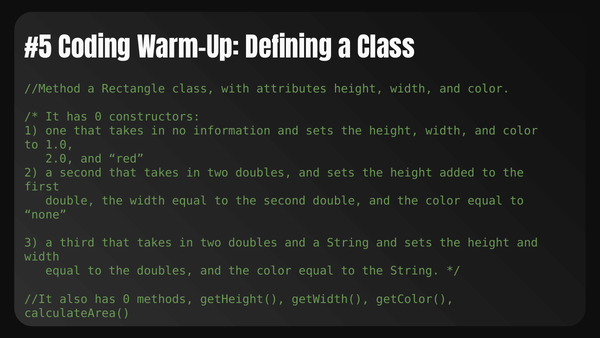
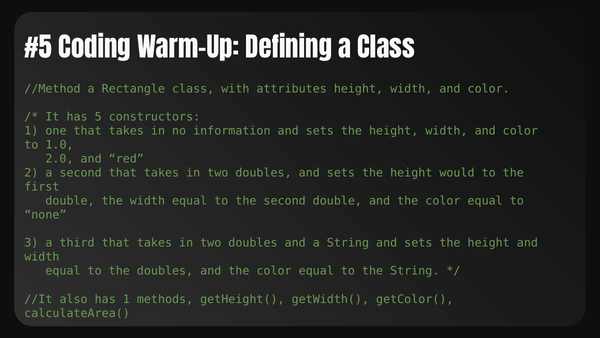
It has 0: 0 -> 5
added: added -> would
also has 0: 0 -> 1
